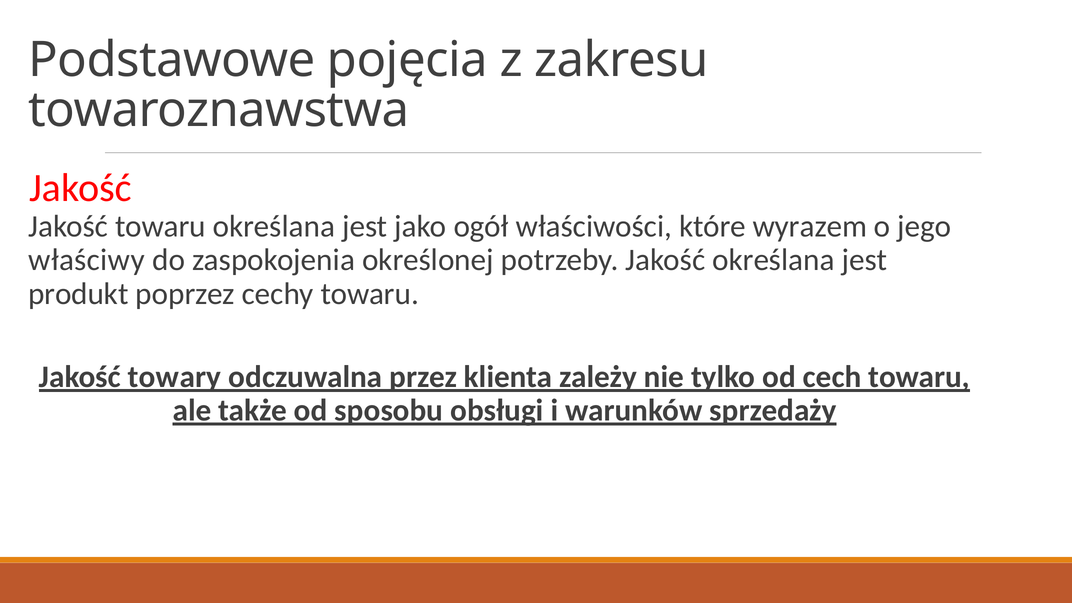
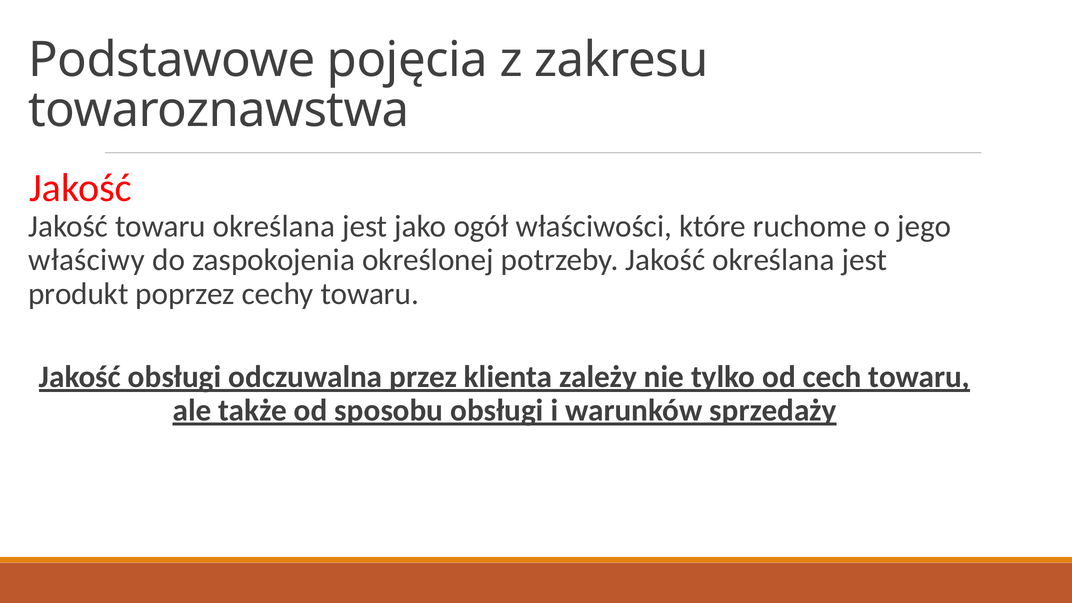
wyrazem: wyrazem -> ruchome
Jakość towary: towary -> obsługi
